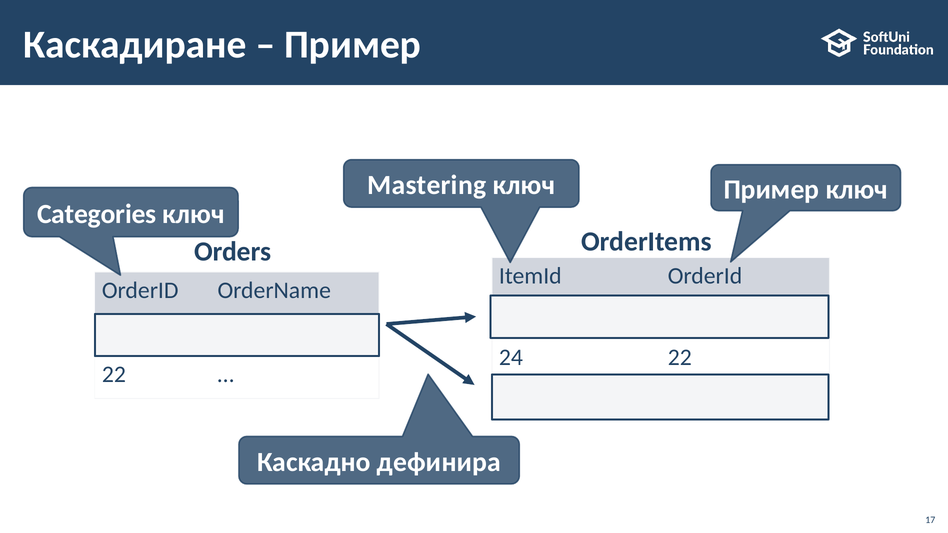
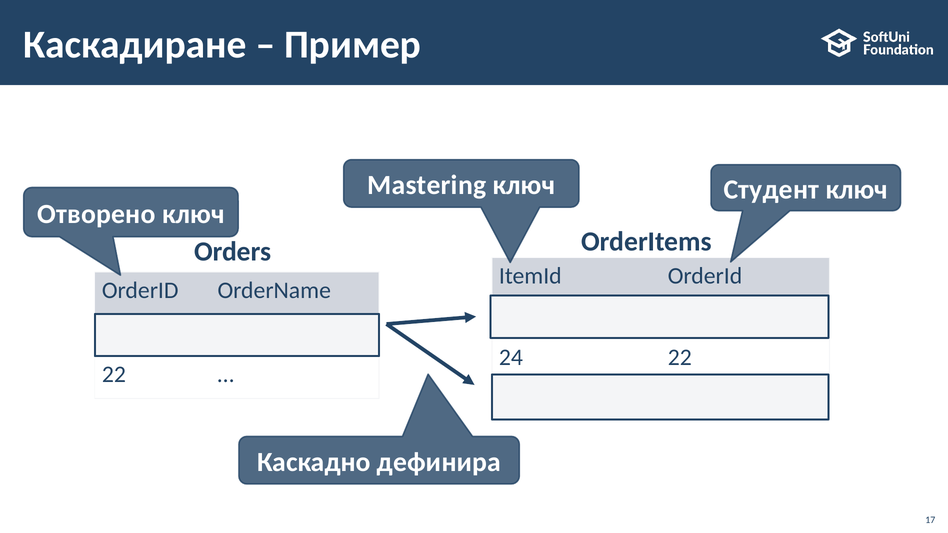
ключ Пример: Пример -> Студент
Categories: Categories -> Отворено
